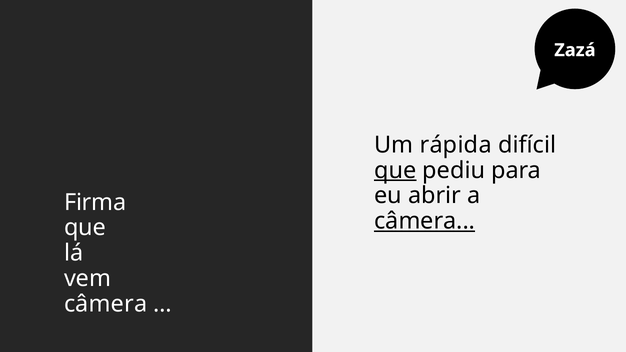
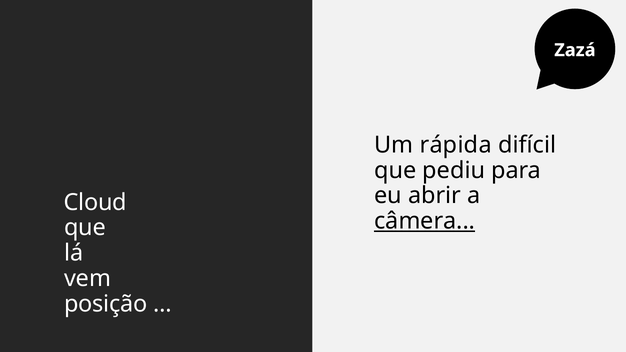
que at (395, 170) underline: present -> none
Firma: Firma -> Cloud
câmera at (106, 304): câmera -> posição
